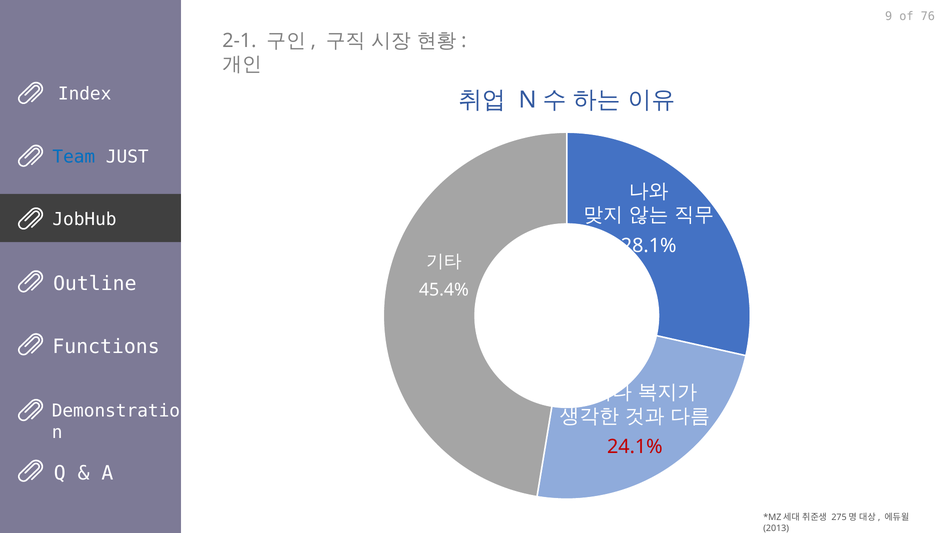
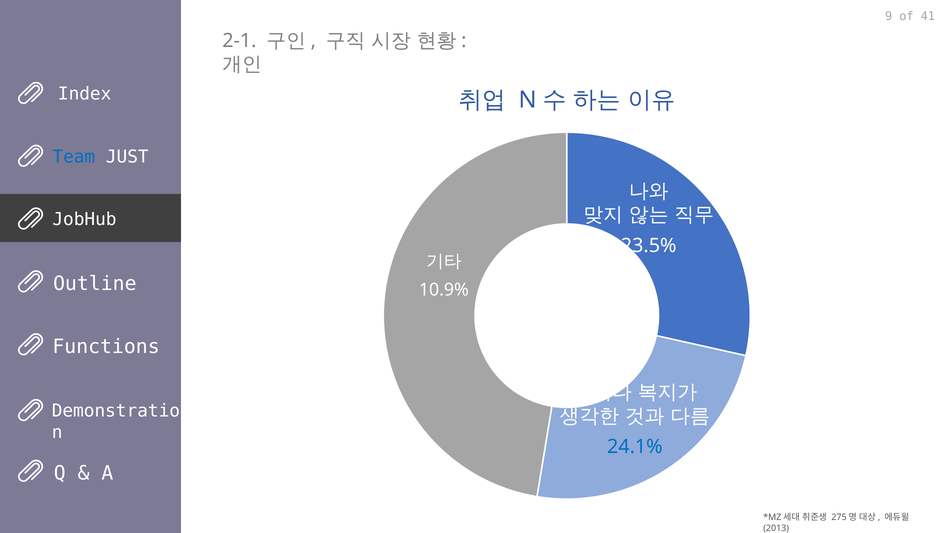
76: 76 -> 41
28.1%: 28.1% -> 23.5%
45.4%: 45.4% -> 10.9%
24.1% colour: red -> blue
